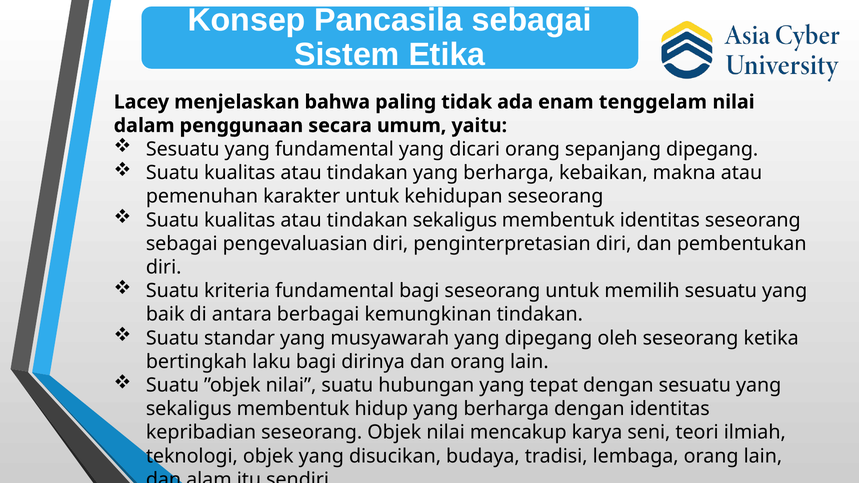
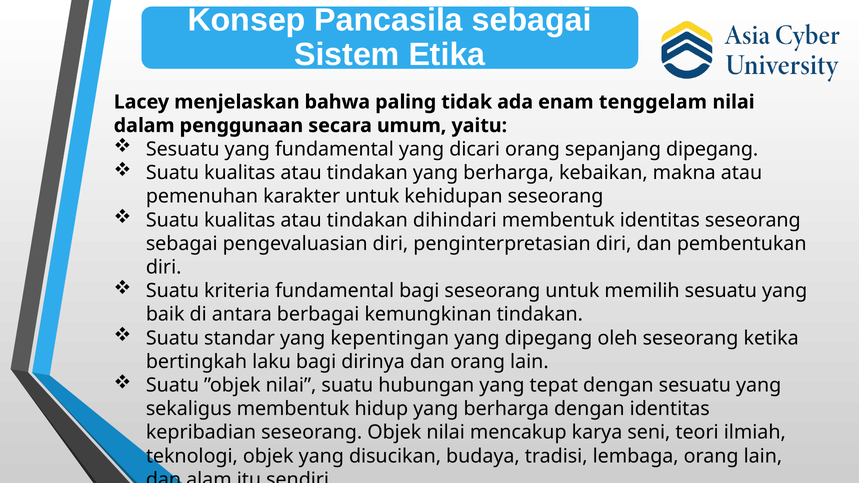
tindakan sekaligus: sekaligus -> dihindari
musyawarah: musyawarah -> kepentingan
